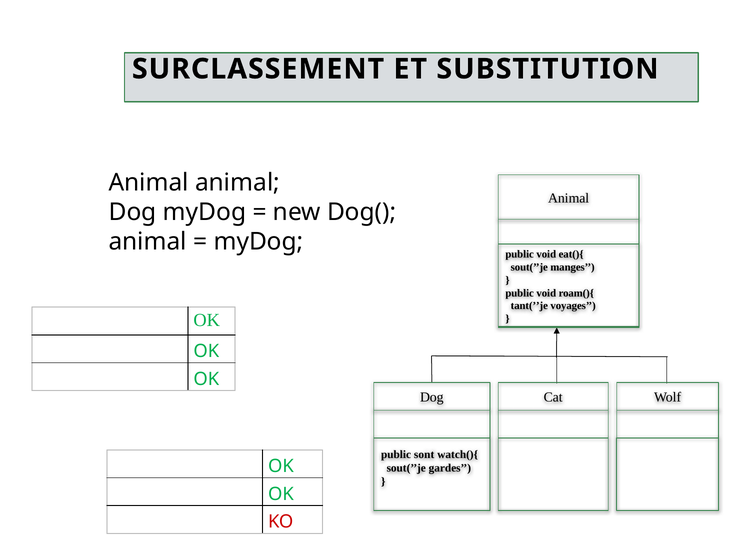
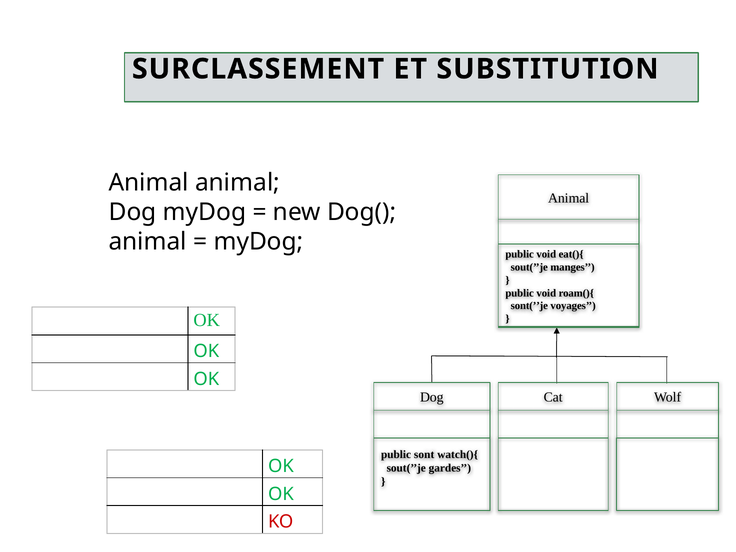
tant(’’je: tant(’’je -> sont(’’je
